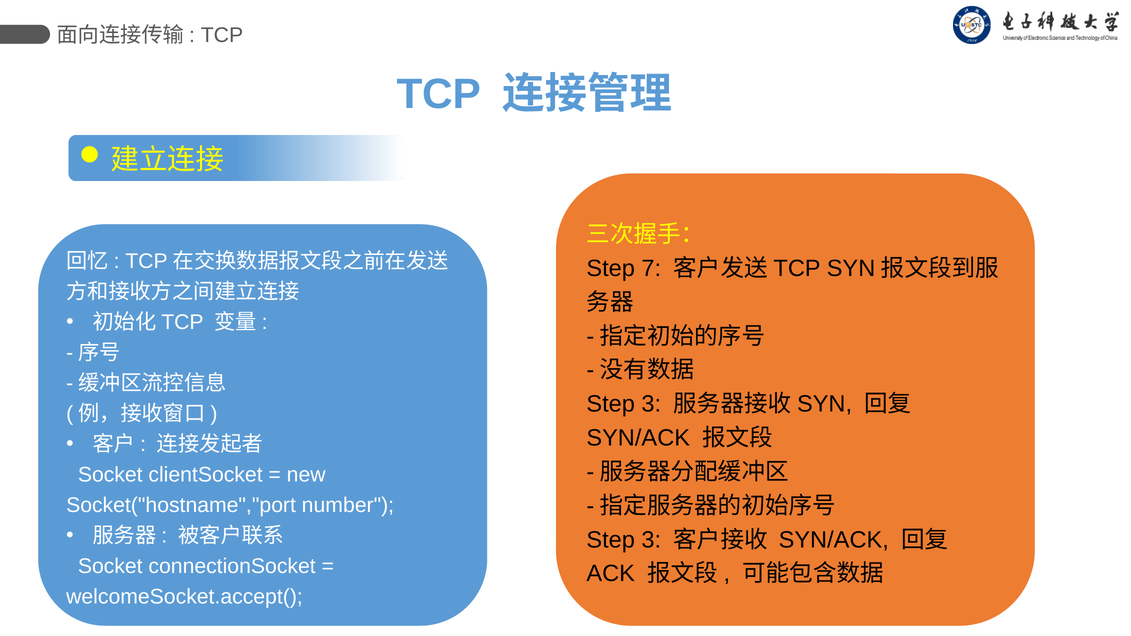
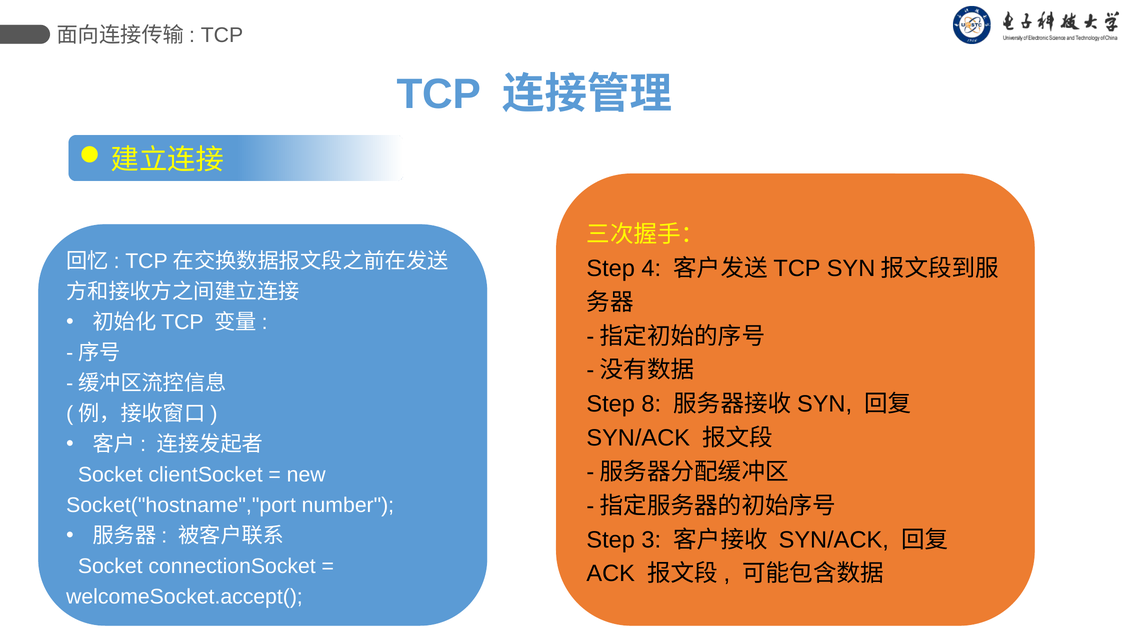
7: 7 -> 4
3 at (651, 404): 3 -> 8
